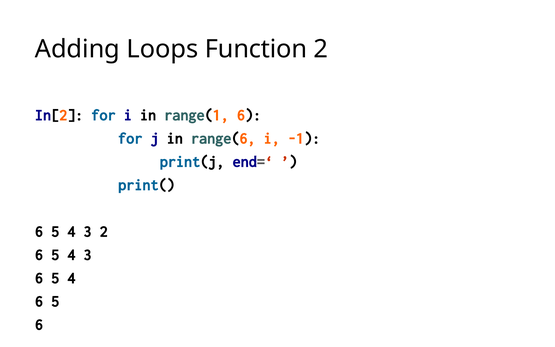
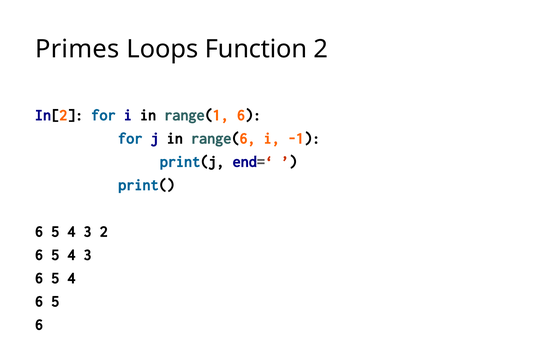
Adding: Adding -> Primes
